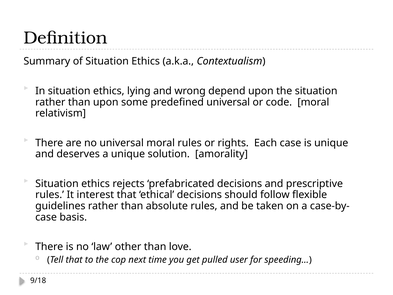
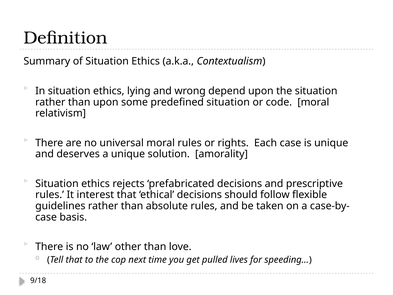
predefined universal: universal -> situation
user: user -> lives
